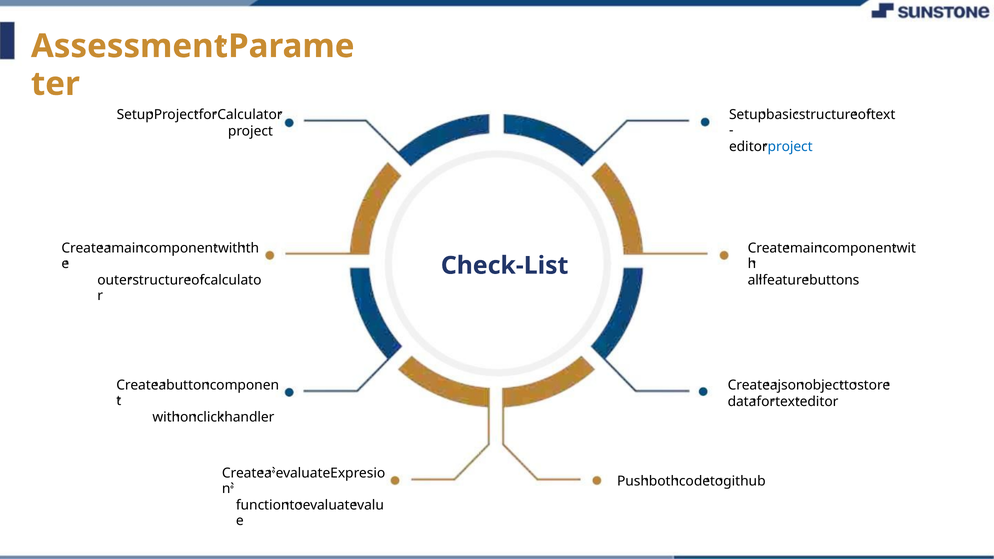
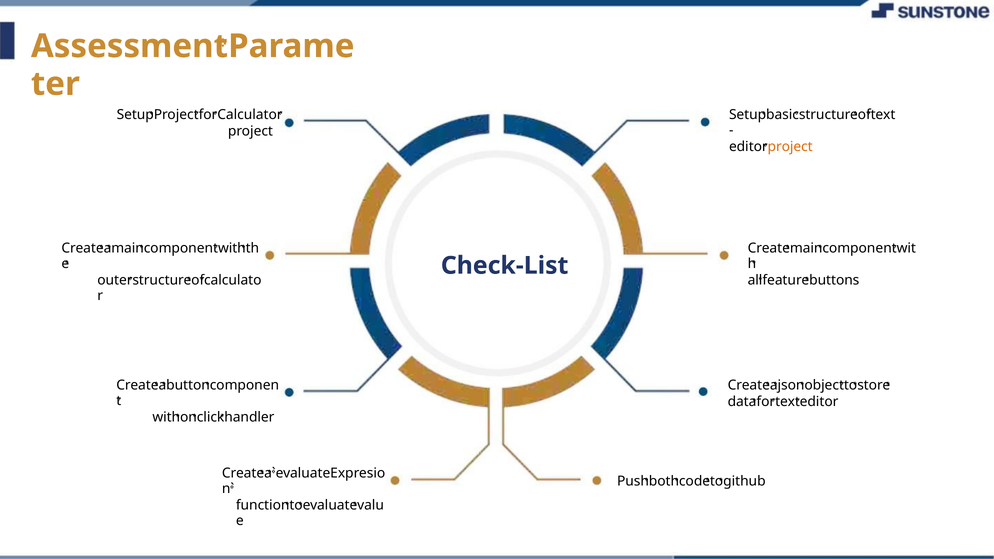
project at (790, 147) colour: blue -> orange
